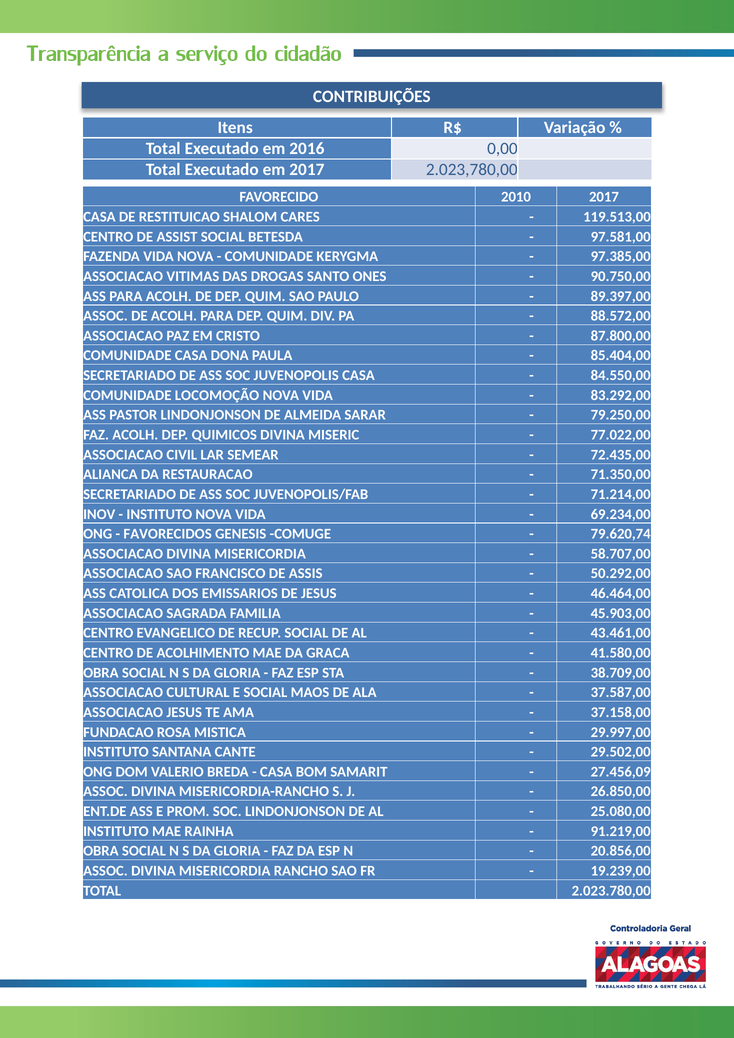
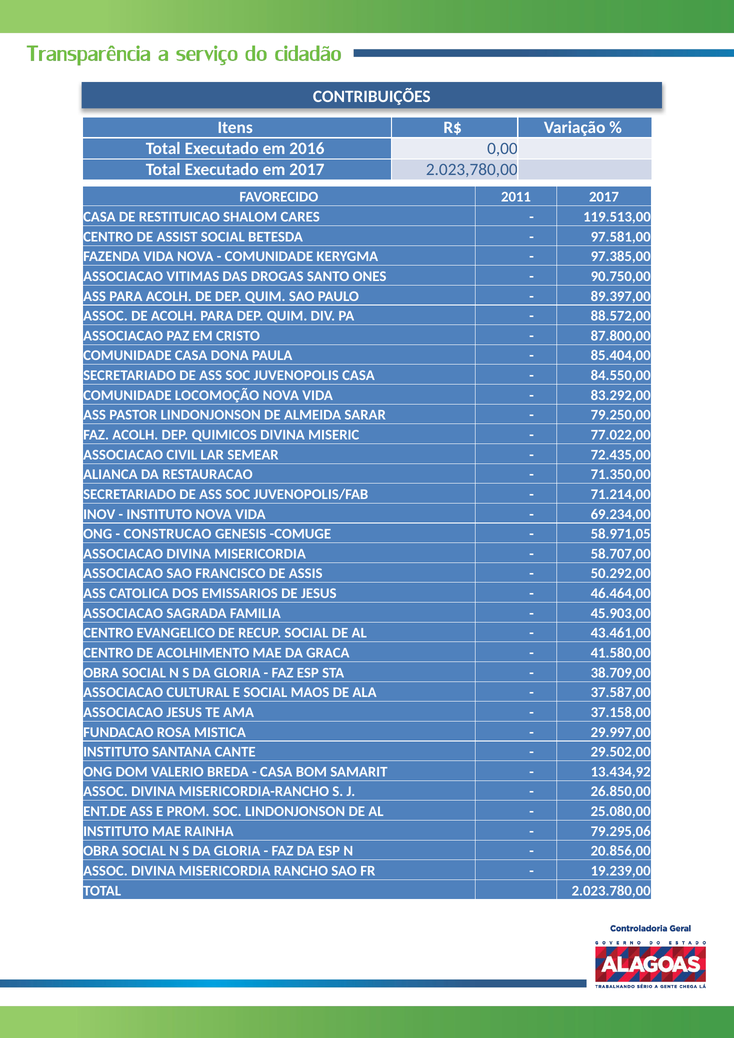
2010: 2010 -> 2011
FAVORECIDOS: FAVORECIDOS -> CONSTRUCAO
79.620,74: 79.620,74 -> 58.971,05
27.456,09: 27.456,09 -> 13.434,92
91.219,00: 91.219,00 -> 79.295,06
